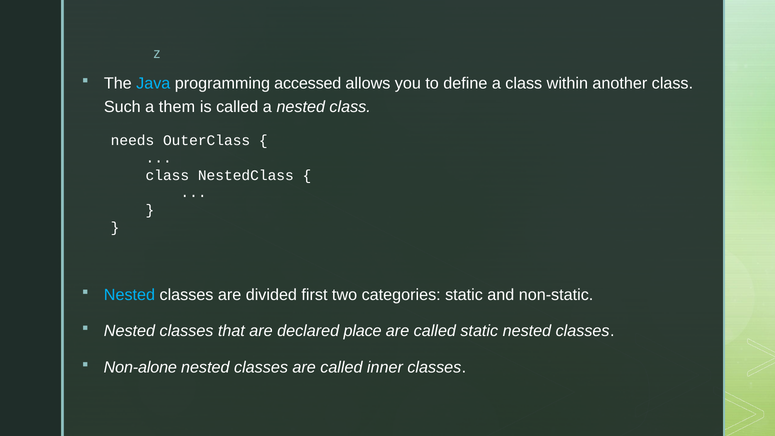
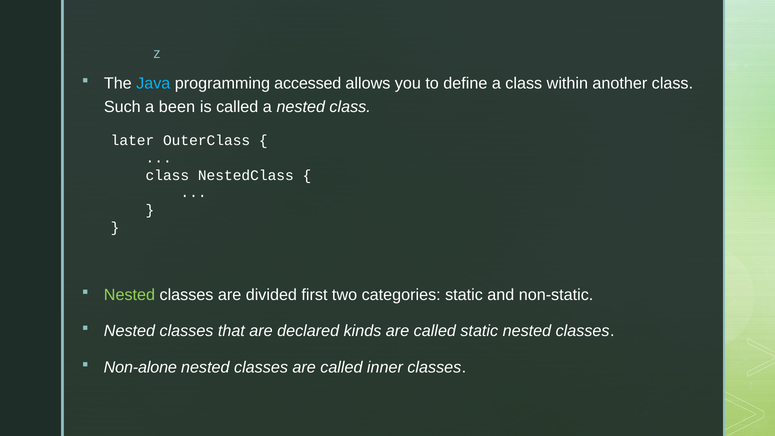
them: them -> been
needs: needs -> later
Nested at (129, 295) colour: light blue -> light green
place: place -> kinds
